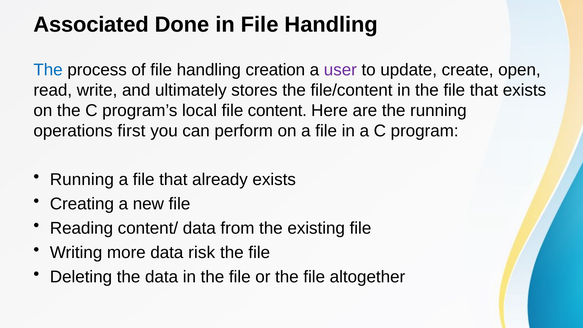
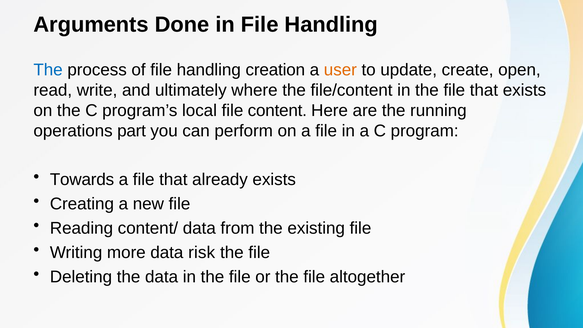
Associated: Associated -> Arguments
user colour: purple -> orange
stores: stores -> where
first: first -> part
Running at (82, 180): Running -> Towards
